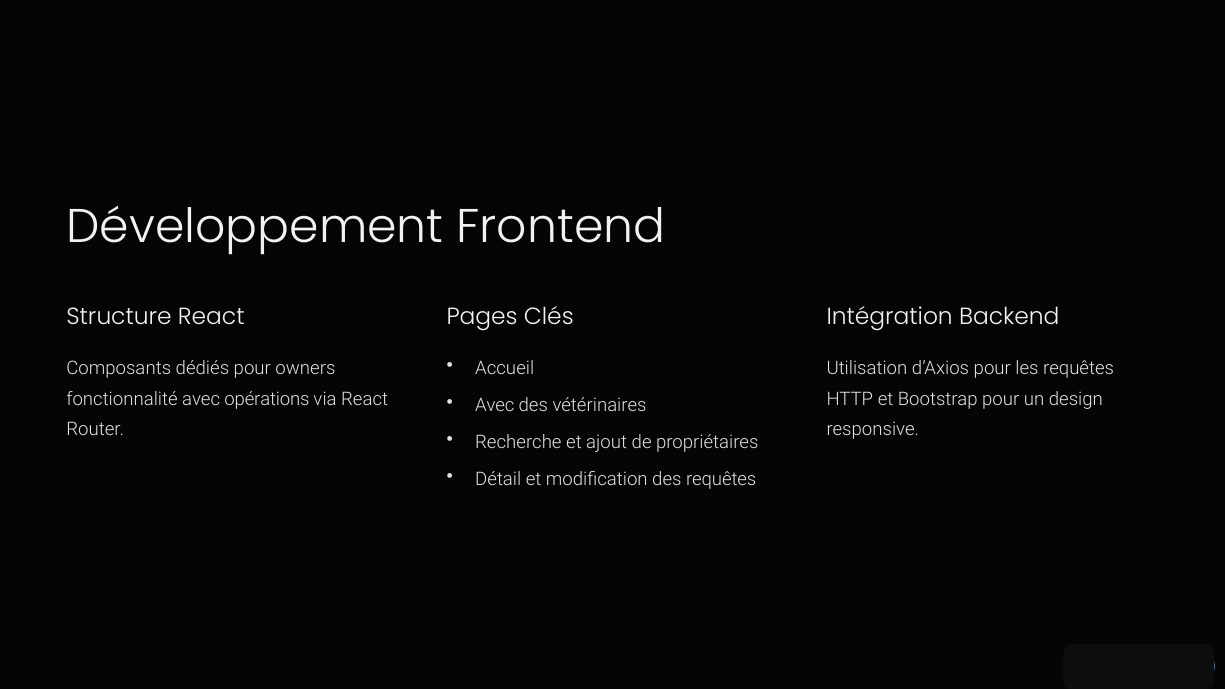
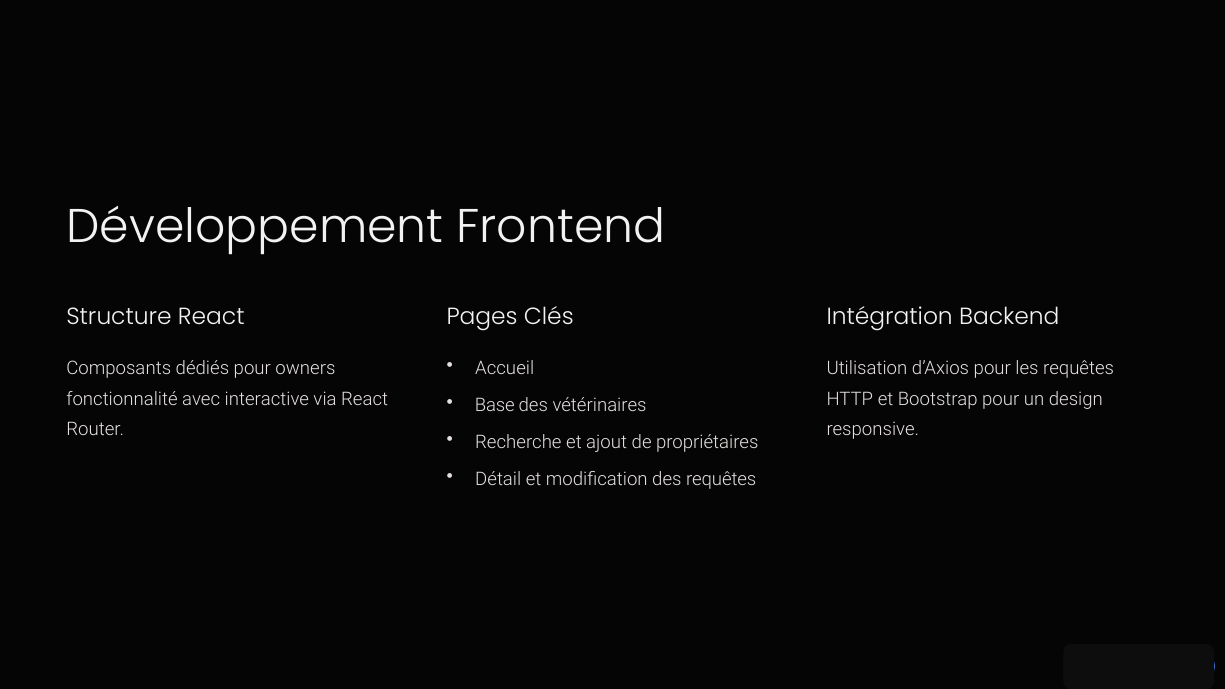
opérations: opérations -> interactive
Avec at (495, 406): Avec -> Base
